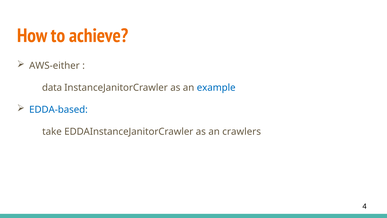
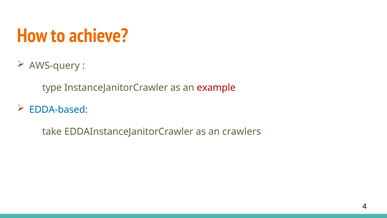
AWS-either: AWS-either -> AWS-query
data: data -> type
example colour: blue -> red
